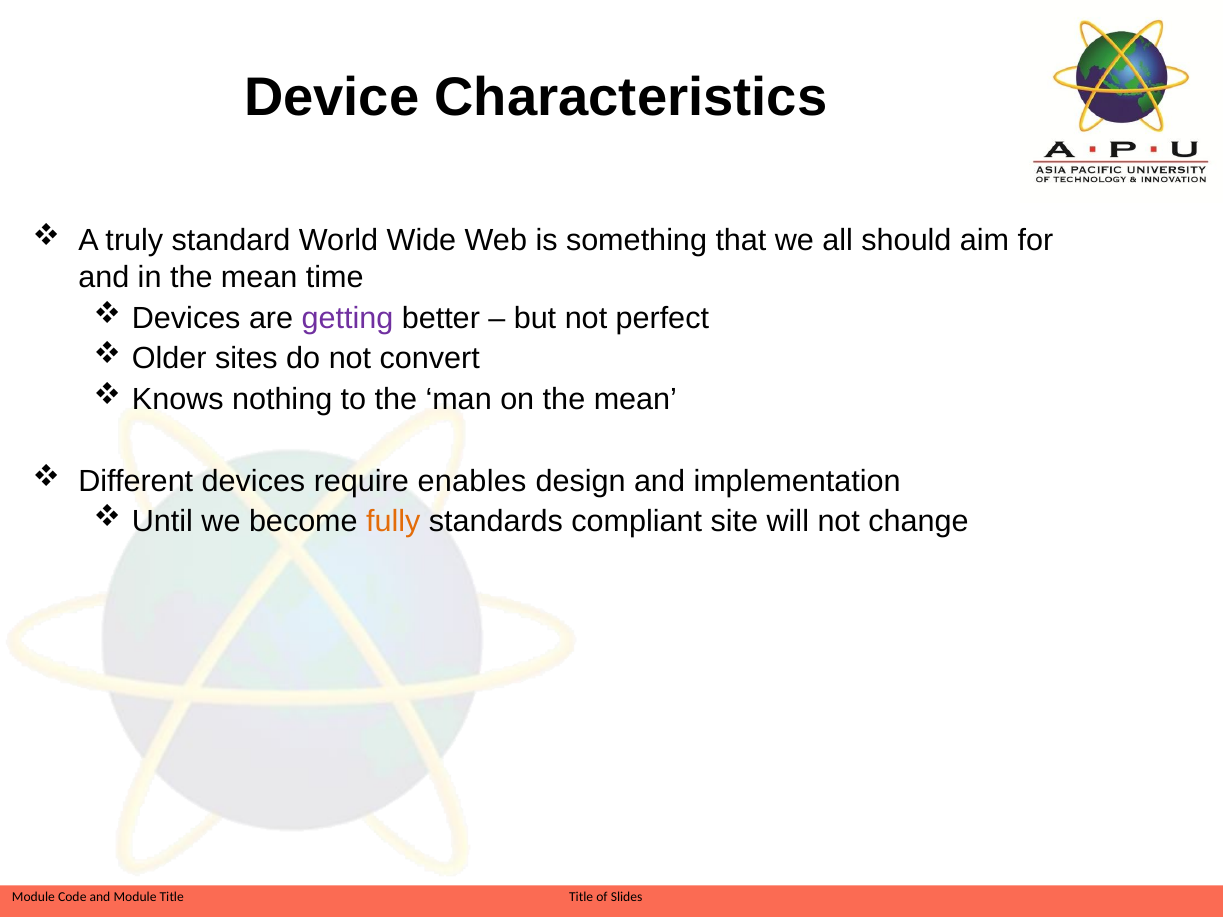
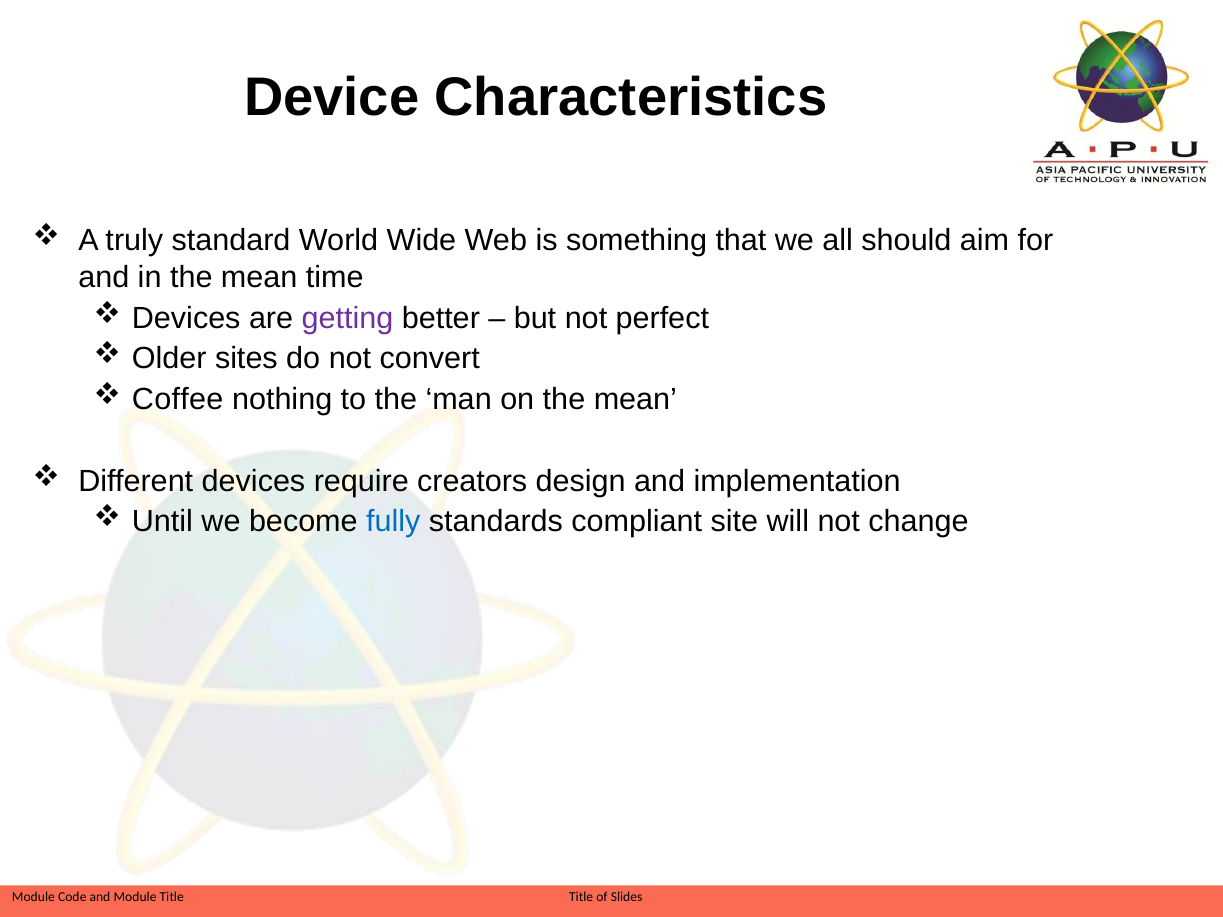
Knows: Knows -> Coffee
enables: enables -> creators
fully colour: orange -> blue
